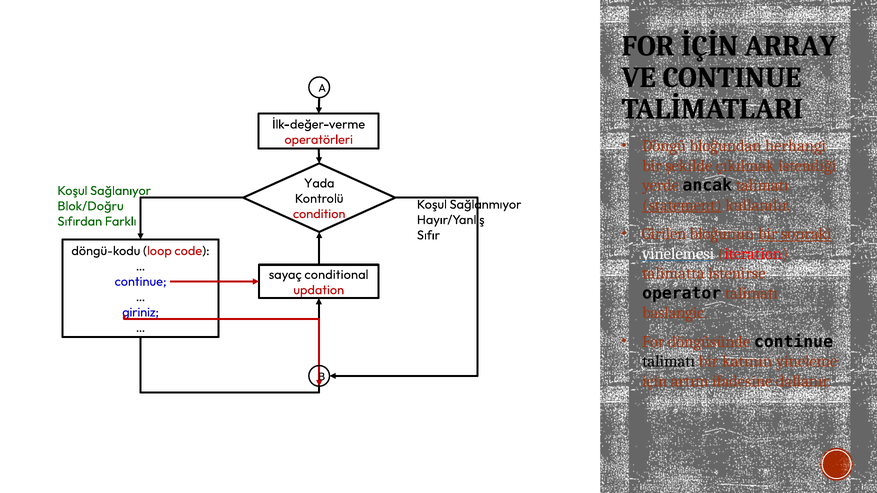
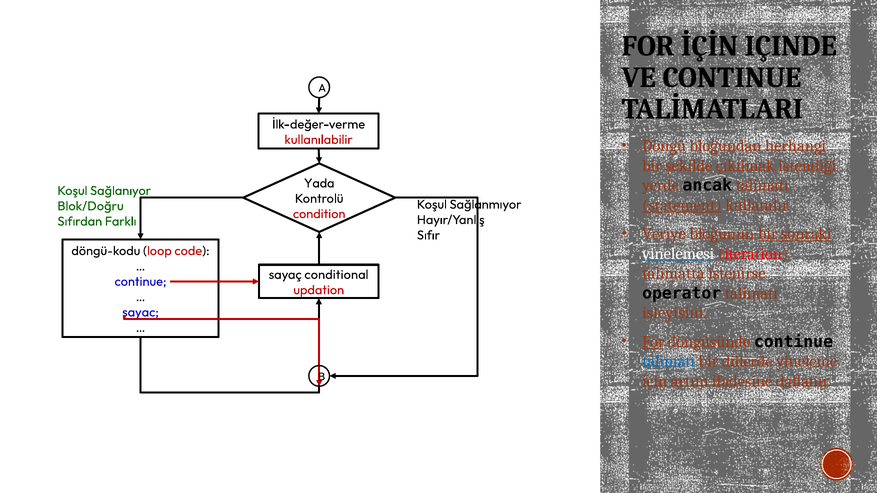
ARRAY: ARRAY -> IÇINDE
operatörleri: operatörleri -> kullanılabilir
Girilen: Girilen -> Veriye
baslangic: baslangic -> işleyişini
giriniz: giriniz -> sayac
For at (653, 342) underline: none -> present
talimatı at (669, 362) colour: black -> blue
katının: katının -> dillerde
